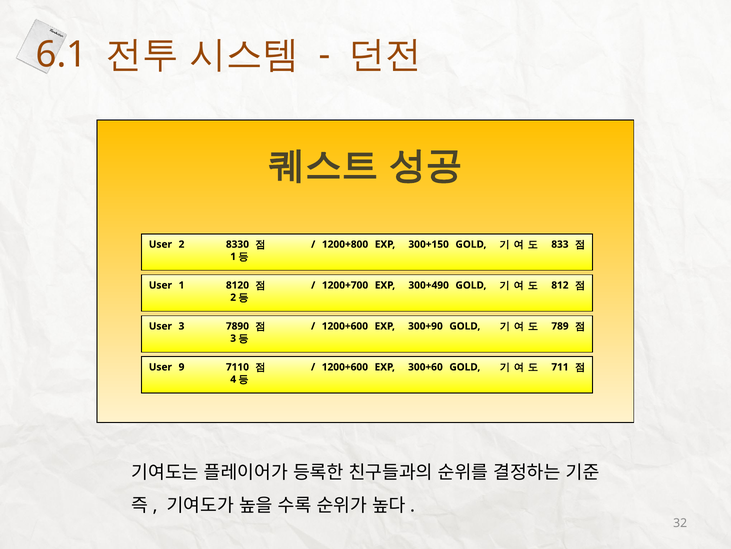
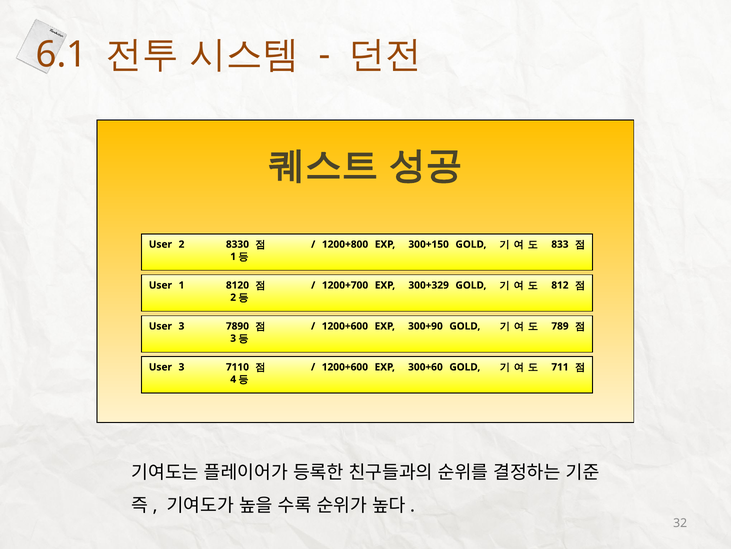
300+490: 300+490 -> 300+329
9 at (182, 367): 9 -> 3
